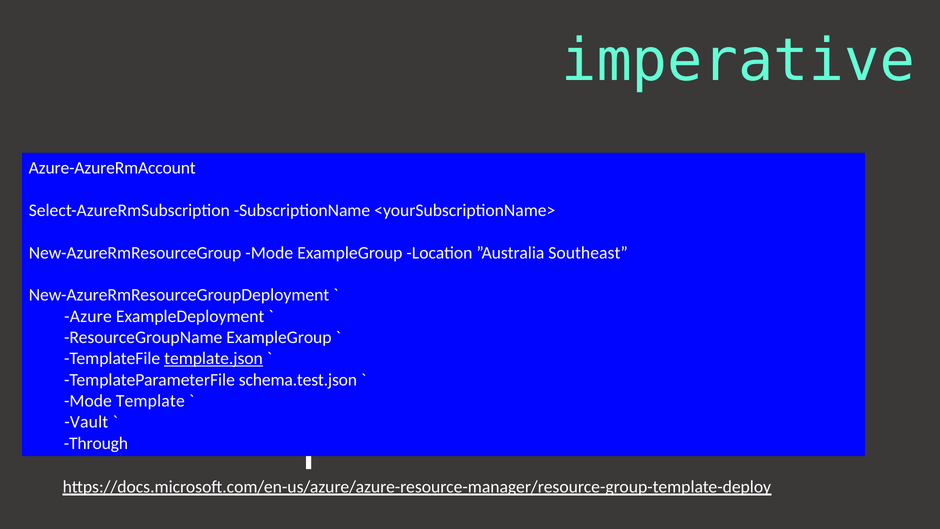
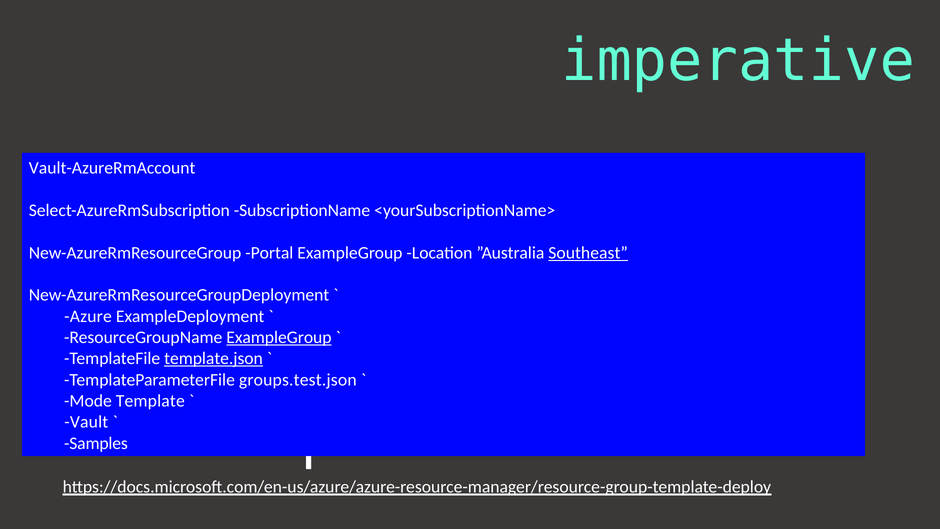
Azure-AzureRmAccount: Azure-AzureRmAccount -> Vault-AzureRmAccount
New-AzureRmResourceGroup Mode: Mode -> Portal
Southeast underline: none -> present
ExampleGroup at (279, 337) underline: none -> present
schema.test.json: schema.test.json -> groups.test.json
Through: Through -> Samples
